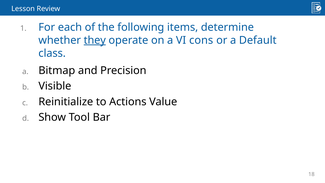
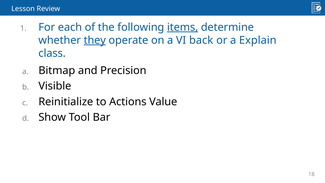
items underline: none -> present
cons: cons -> back
Default: Default -> Explain
